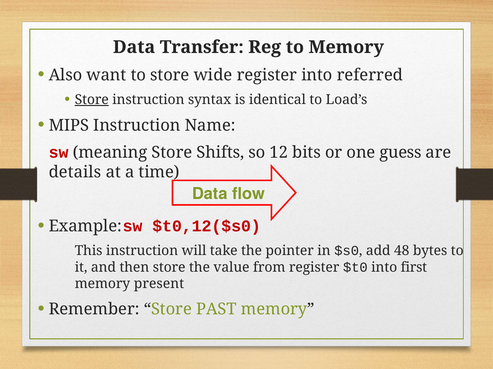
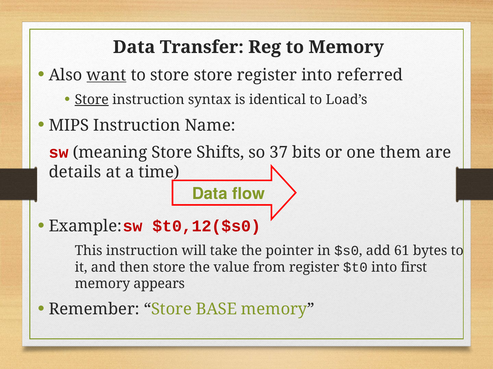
want underline: none -> present
store wide: wide -> store
12: 12 -> 37
guess: guess -> them
48: 48 -> 61
present: present -> appears
PAST: PAST -> BASE
